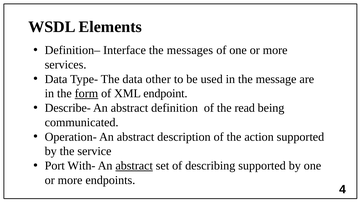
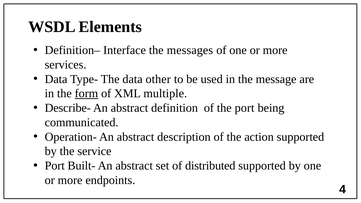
endpoint: endpoint -> multiple
the read: read -> port
With-: With- -> Built-
abstract at (134, 166) underline: present -> none
describing: describing -> distributed
